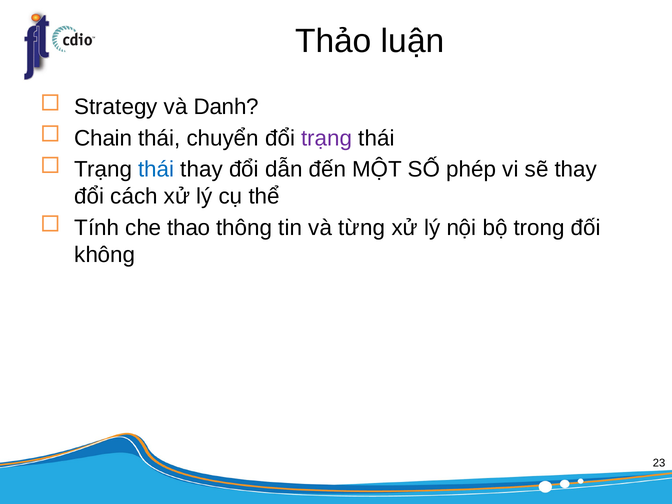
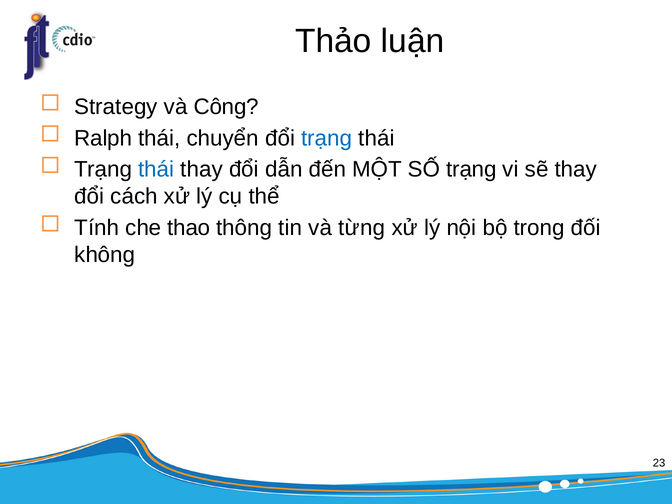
Danh: Danh -> Công
Chain: Chain -> Ralph
trạng at (327, 138) colour: purple -> blue
SỐ phép: phép -> trạng
